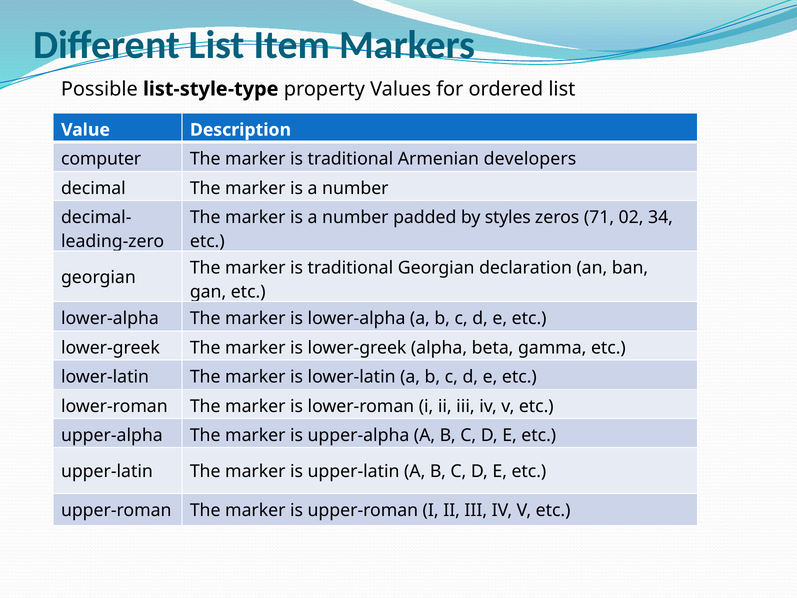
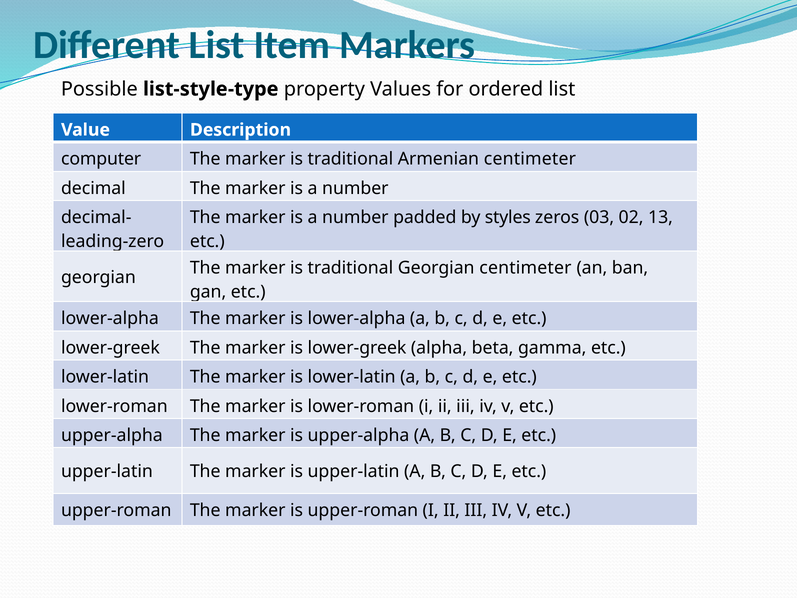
Armenian developers: developers -> centimeter
71: 71 -> 03
34: 34 -> 13
Georgian declaration: declaration -> centimeter
